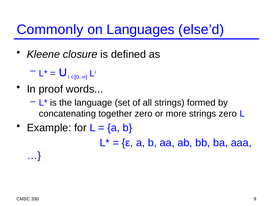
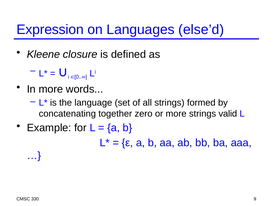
Commonly: Commonly -> Expression
In proof: proof -> more
strings zero: zero -> valid
